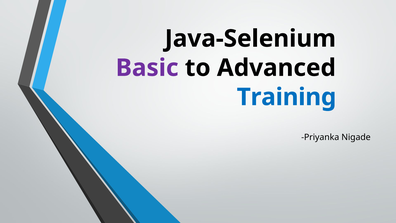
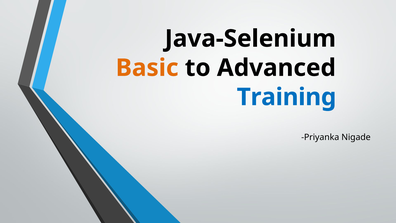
Basic colour: purple -> orange
